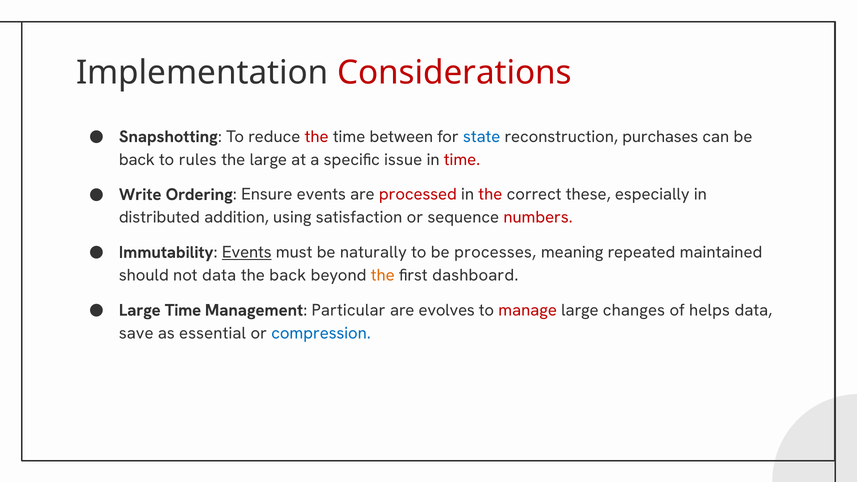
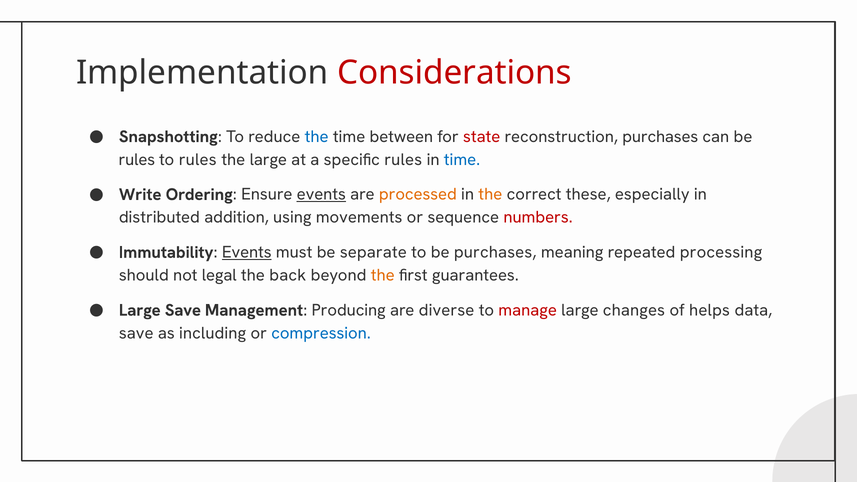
the at (317, 137) colour: red -> blue
state colour: blue -> red
back at (137, 160): back -> rules
specific issue: issue -> rules
time at (462, 160) colour: red -> blue
events at (321, 195) underline: none -> present
processed colour: red -> orange
the at (490, 195) colour: red -> orange
satisfaction: satisfaction -> movements
naturally: naturally -> separate
be processes: processes -> purchases
maintained: maintained -> processing
not data: data -> legal
dashboard: dashboard -> guarantees
Large Time: Time -> Save
Particular: Particular -> Producing
evolves: evolves -> diverse
essential: essential -> including
